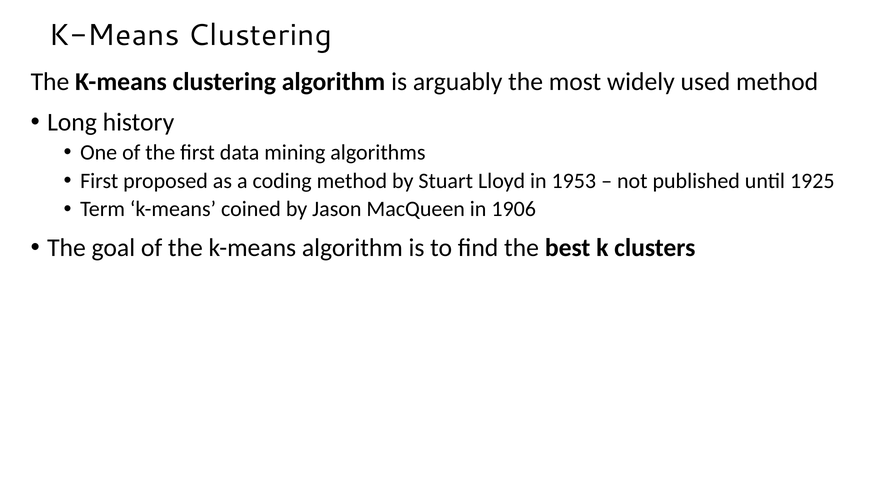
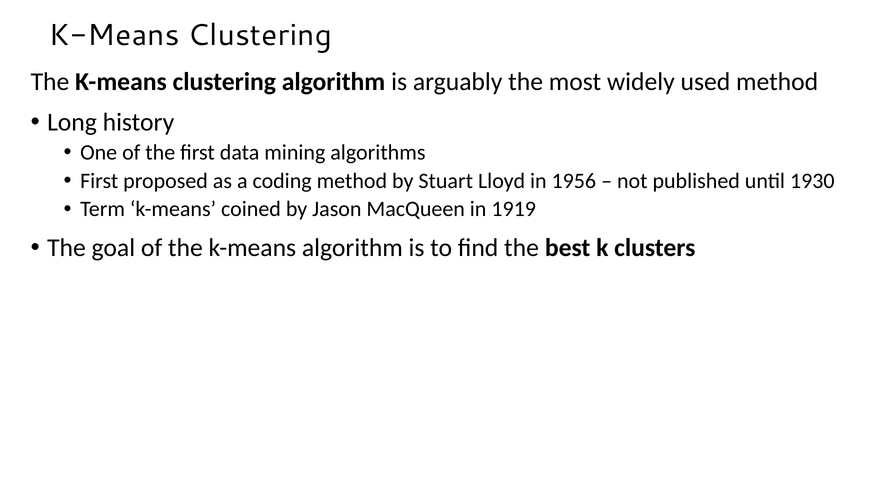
1953: 1953 -> 1956
1925: 1925 -> 1930
1906: 1906 -> 1919
